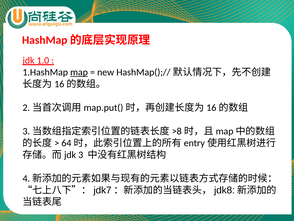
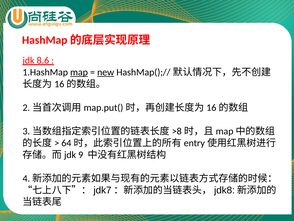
1.0: 1.0 -> 8.6
new underline: none -> present
3: 3 -> 9
